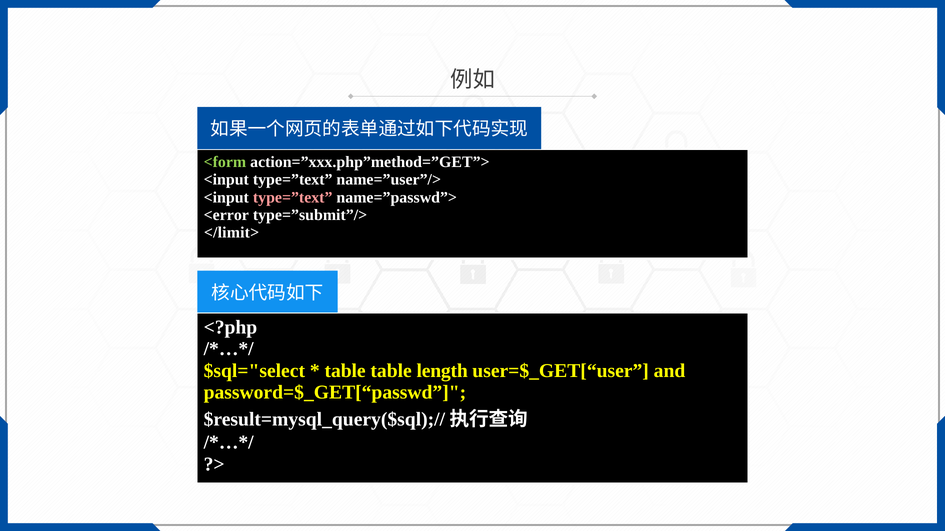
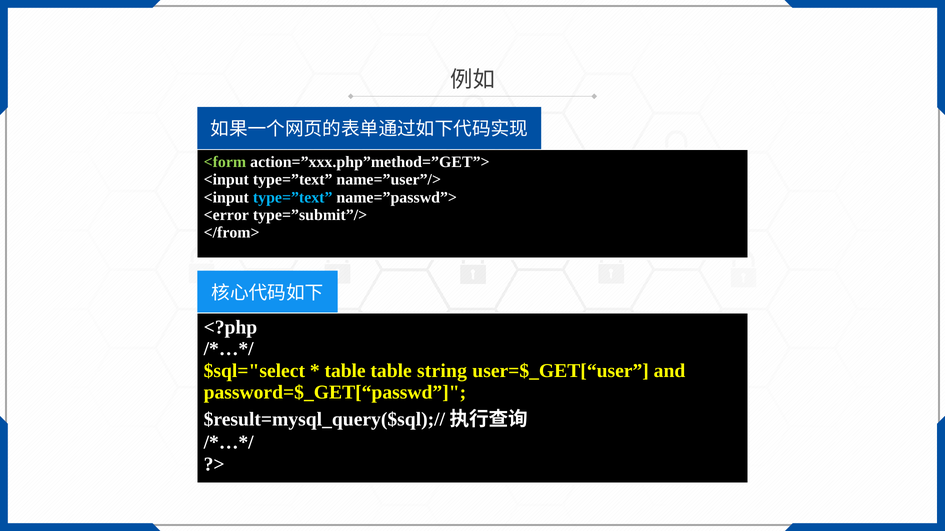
type=”text at (293, 197) colour: pink -> light blue
</limit>: </limit> -> </from>
length: length -> string
